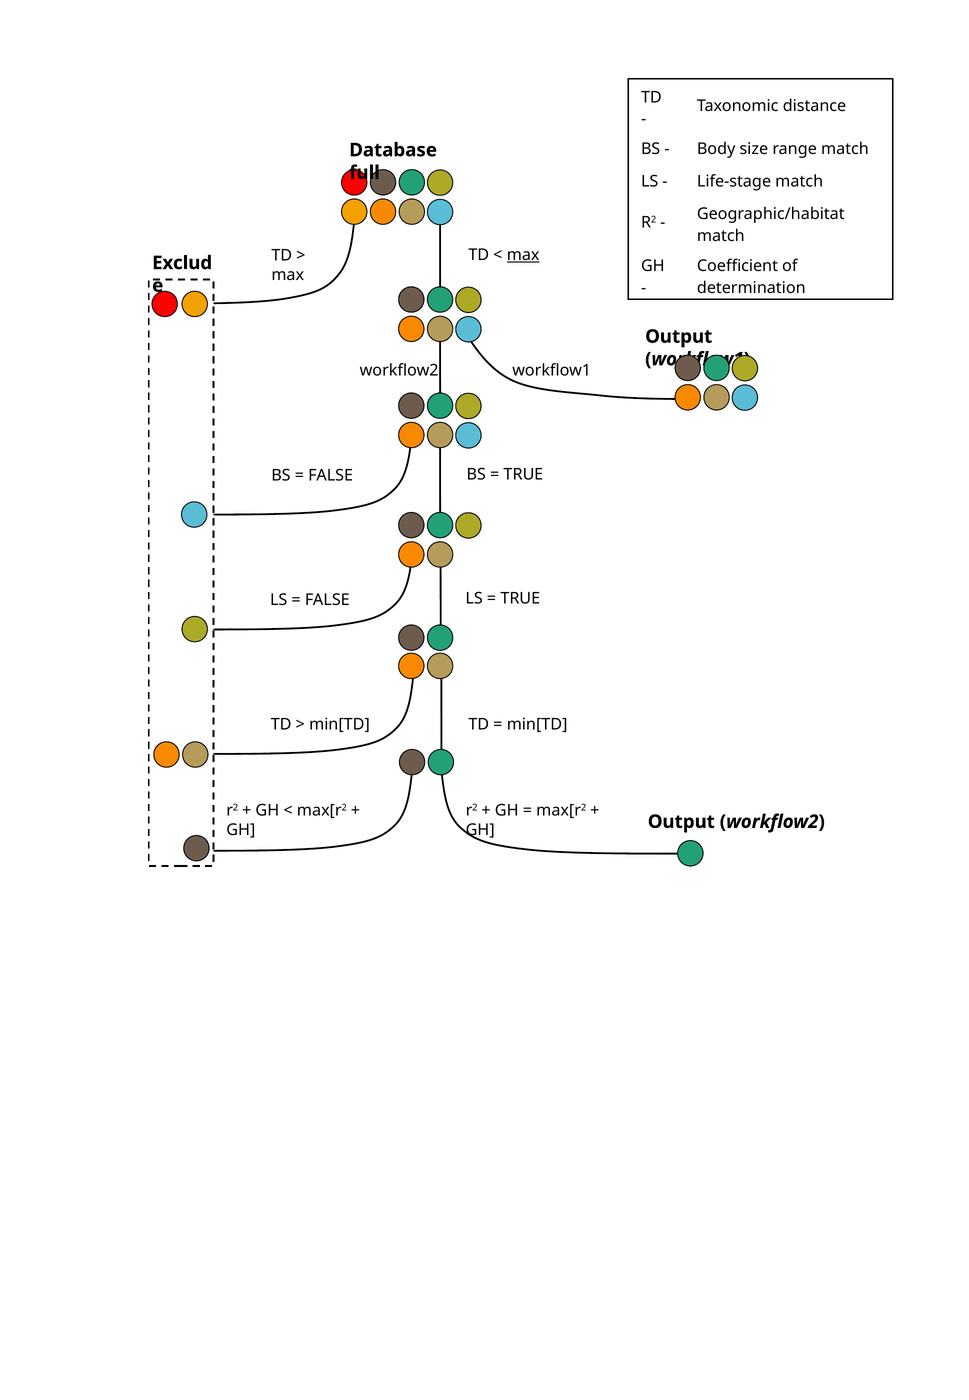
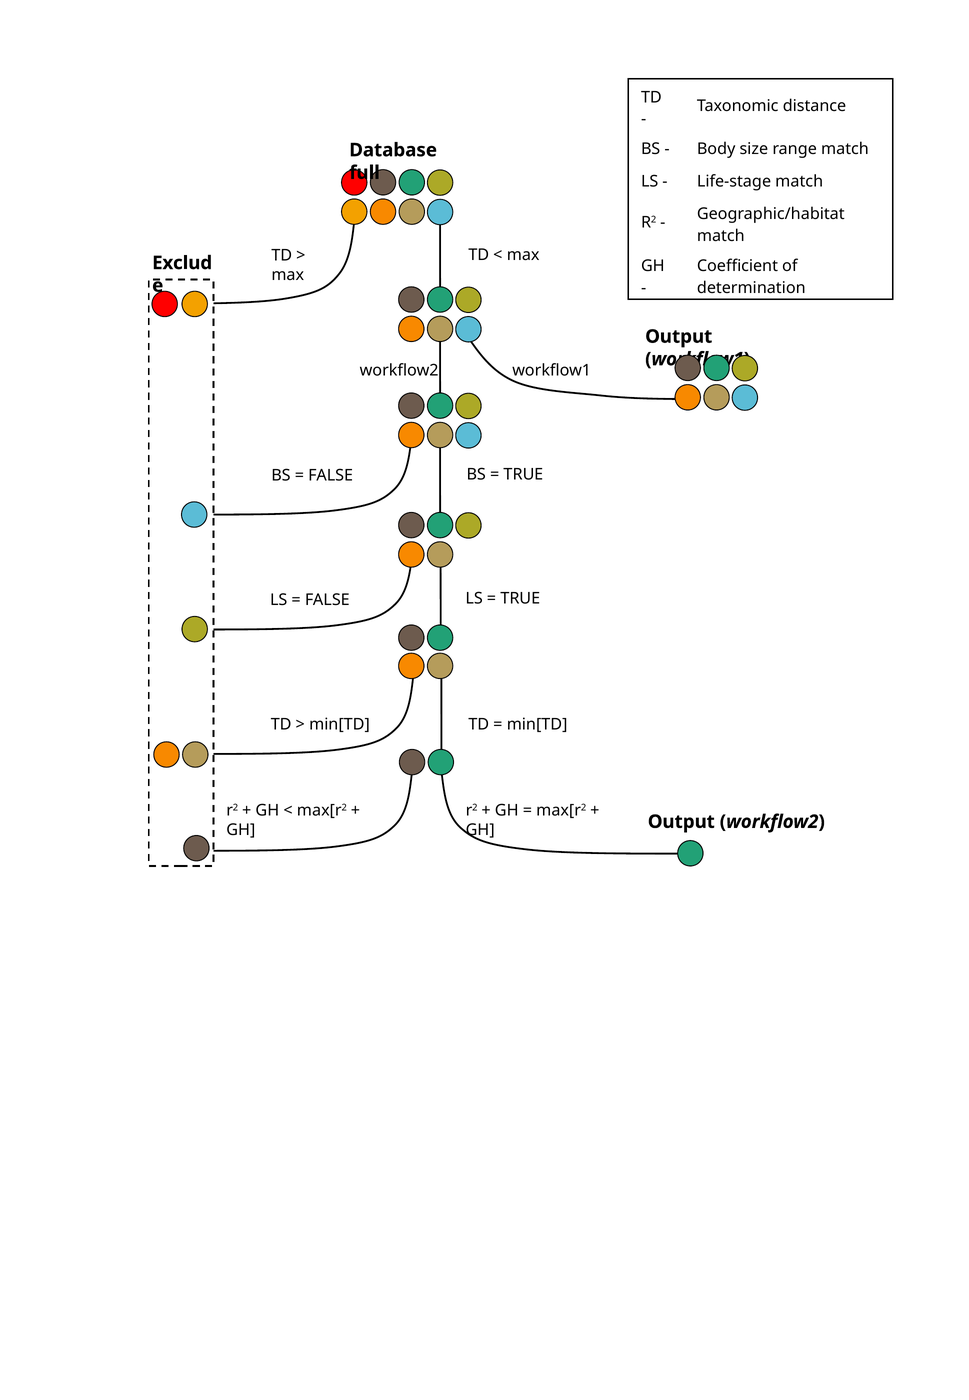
max at (523, 255) underline: present -> none
